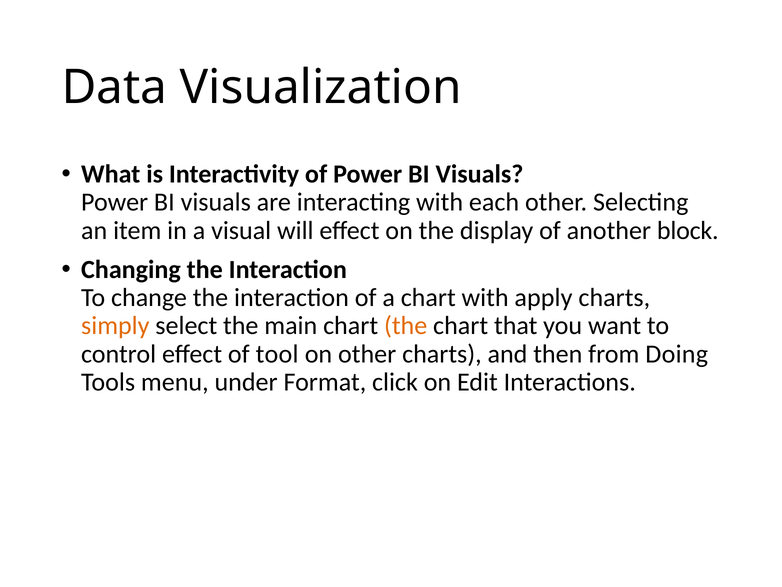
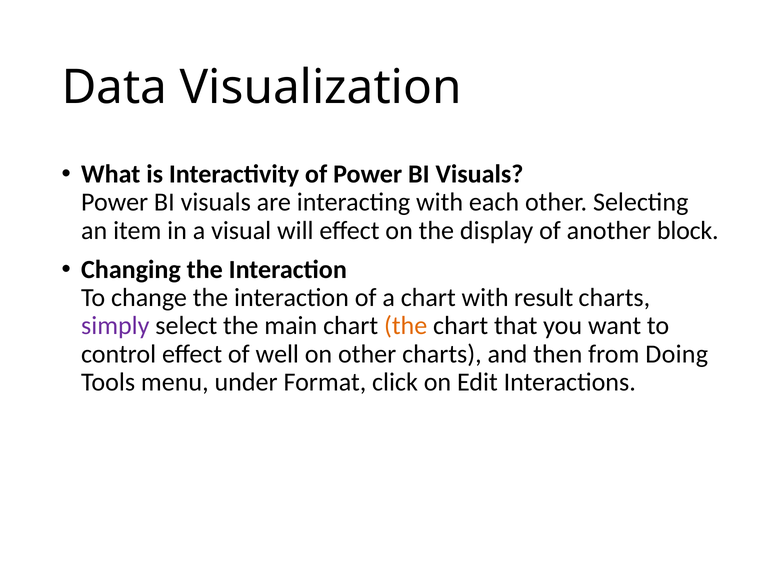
apply: apply -> result
simply colour: orange -> purple
tool: tool -> well
